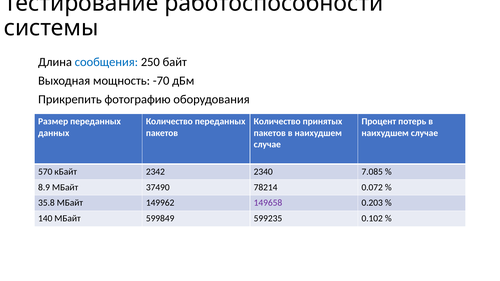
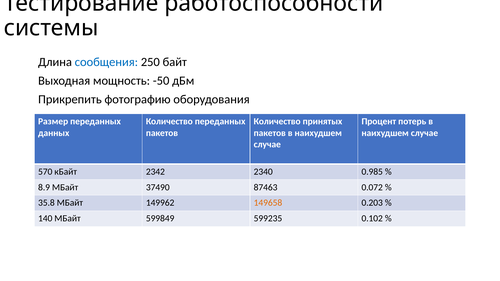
-70: -70 -> -50
7.085: 7.085 -> 0.985
78214: 78214 -> 87463
149658 colour: purple -> orange
